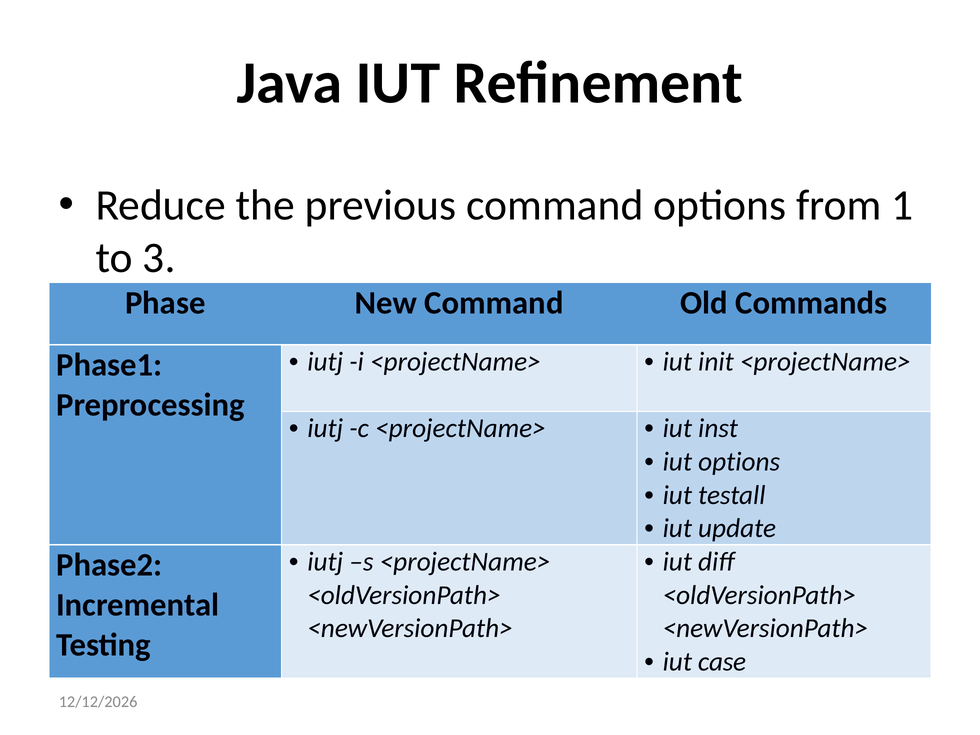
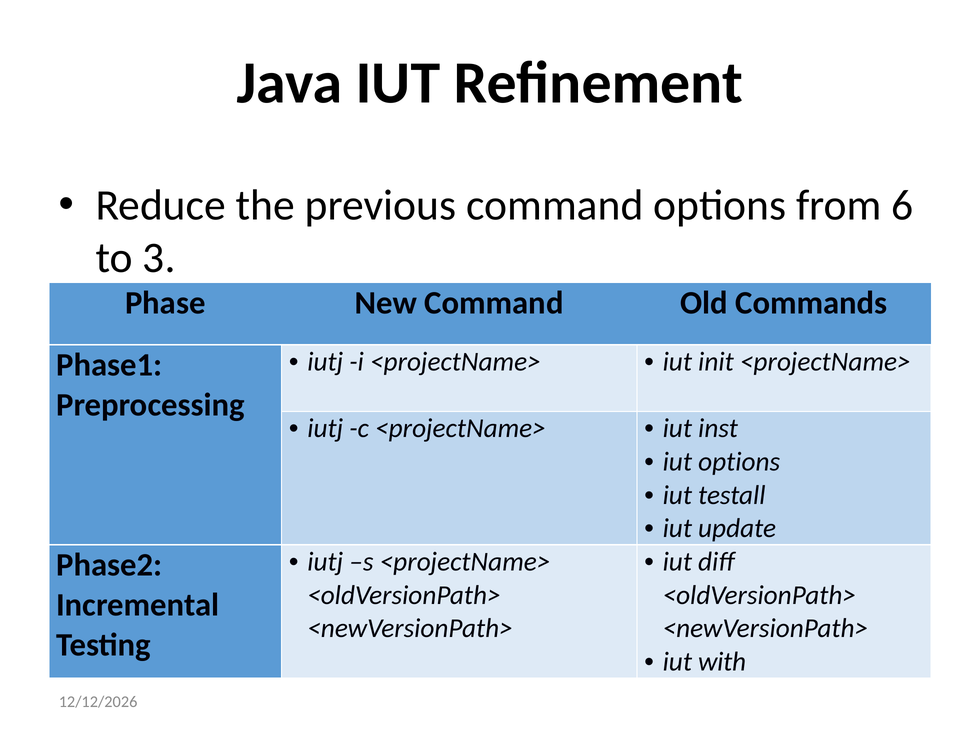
1: 1 -> 6
case: case -> with
